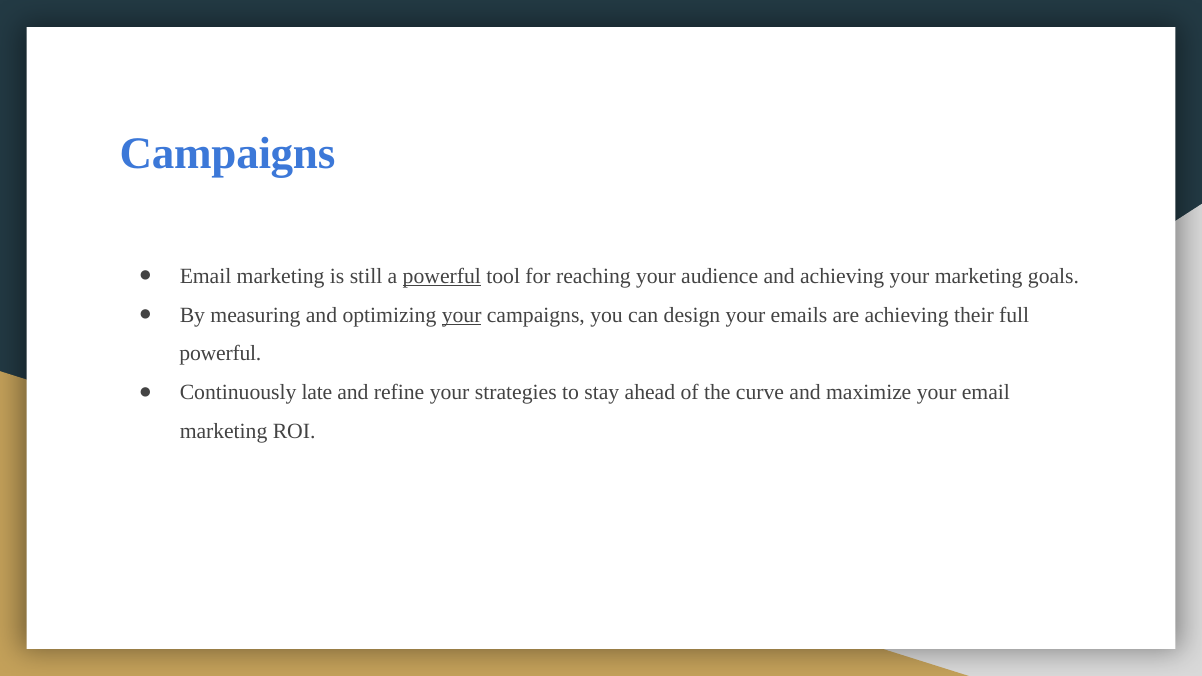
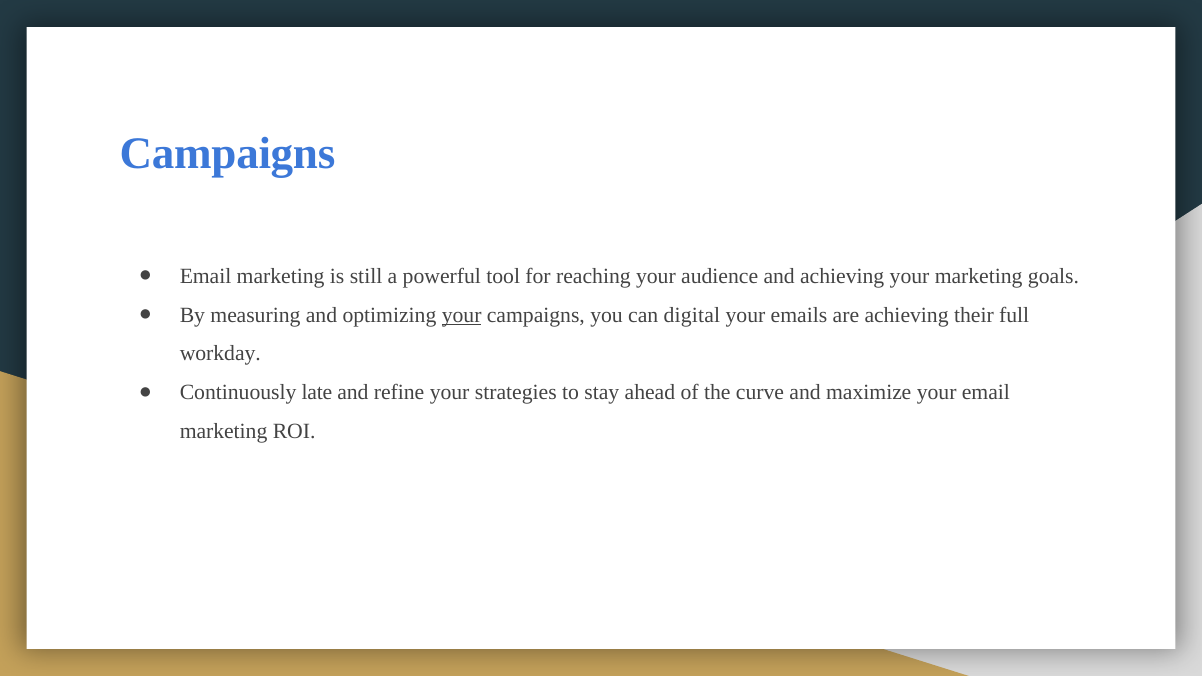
powerful at (442, 276) underline: present -> none
design: design -> digital
powerful at (220, 354): powerful -> workday
